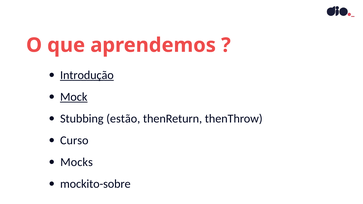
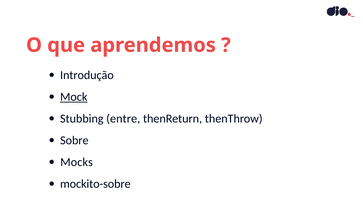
Introdução underline: present -> none
estão: estão -> entre
Curso: Curso -> Sobre
